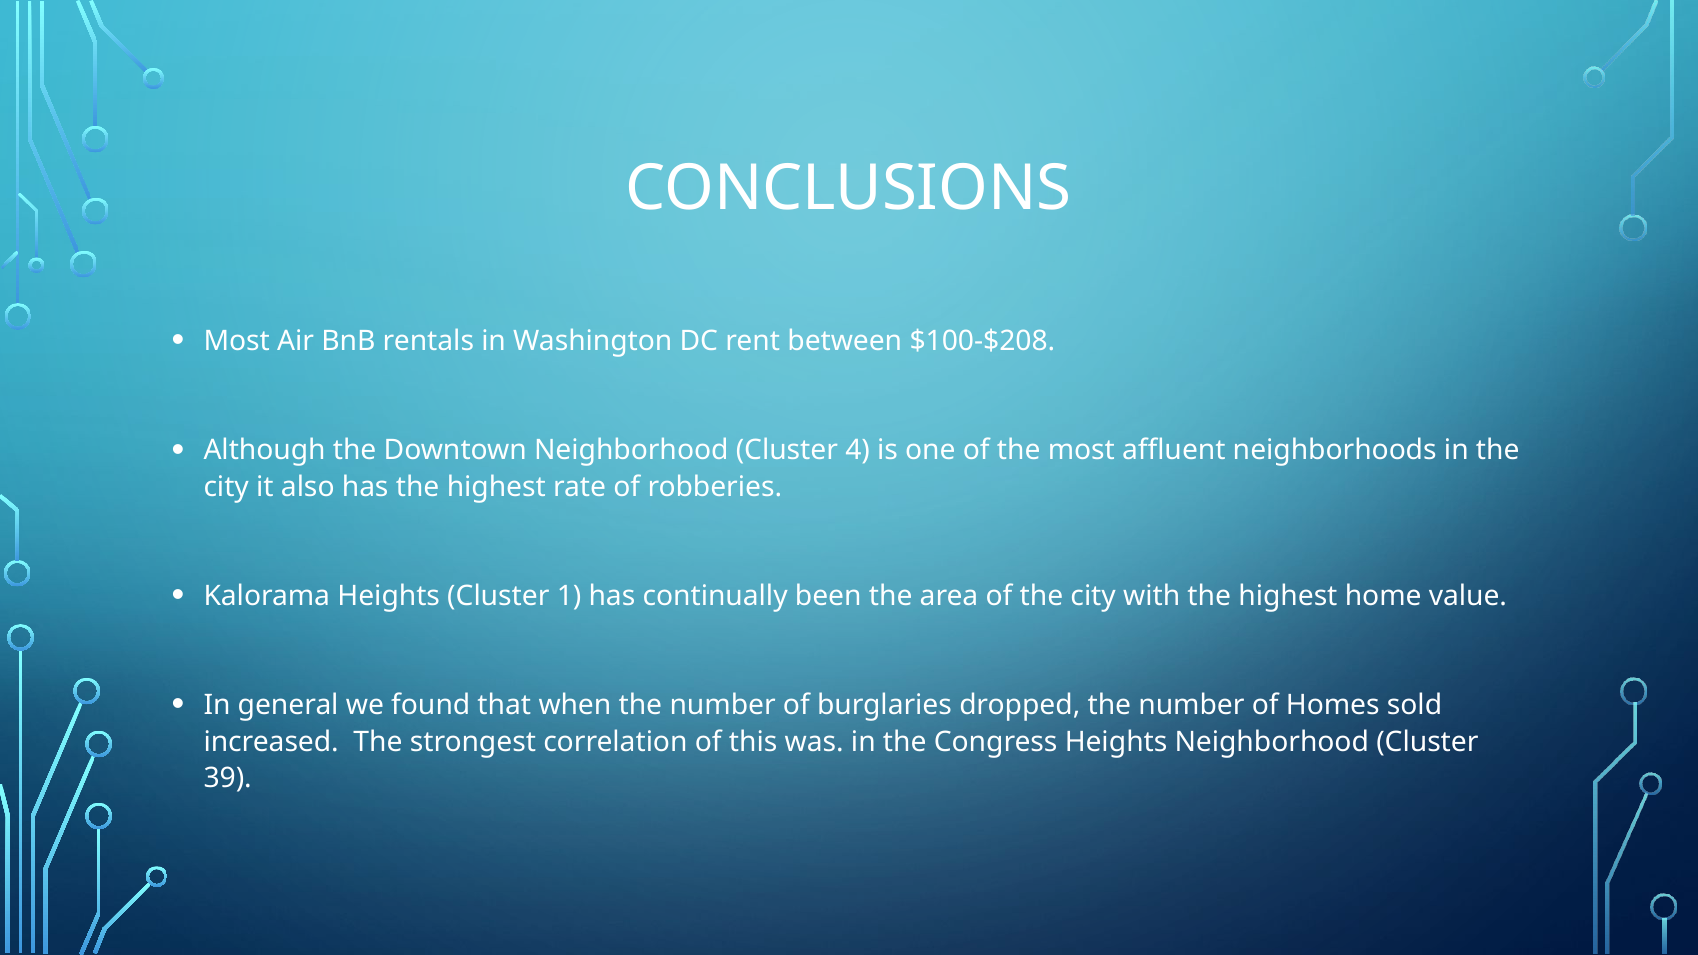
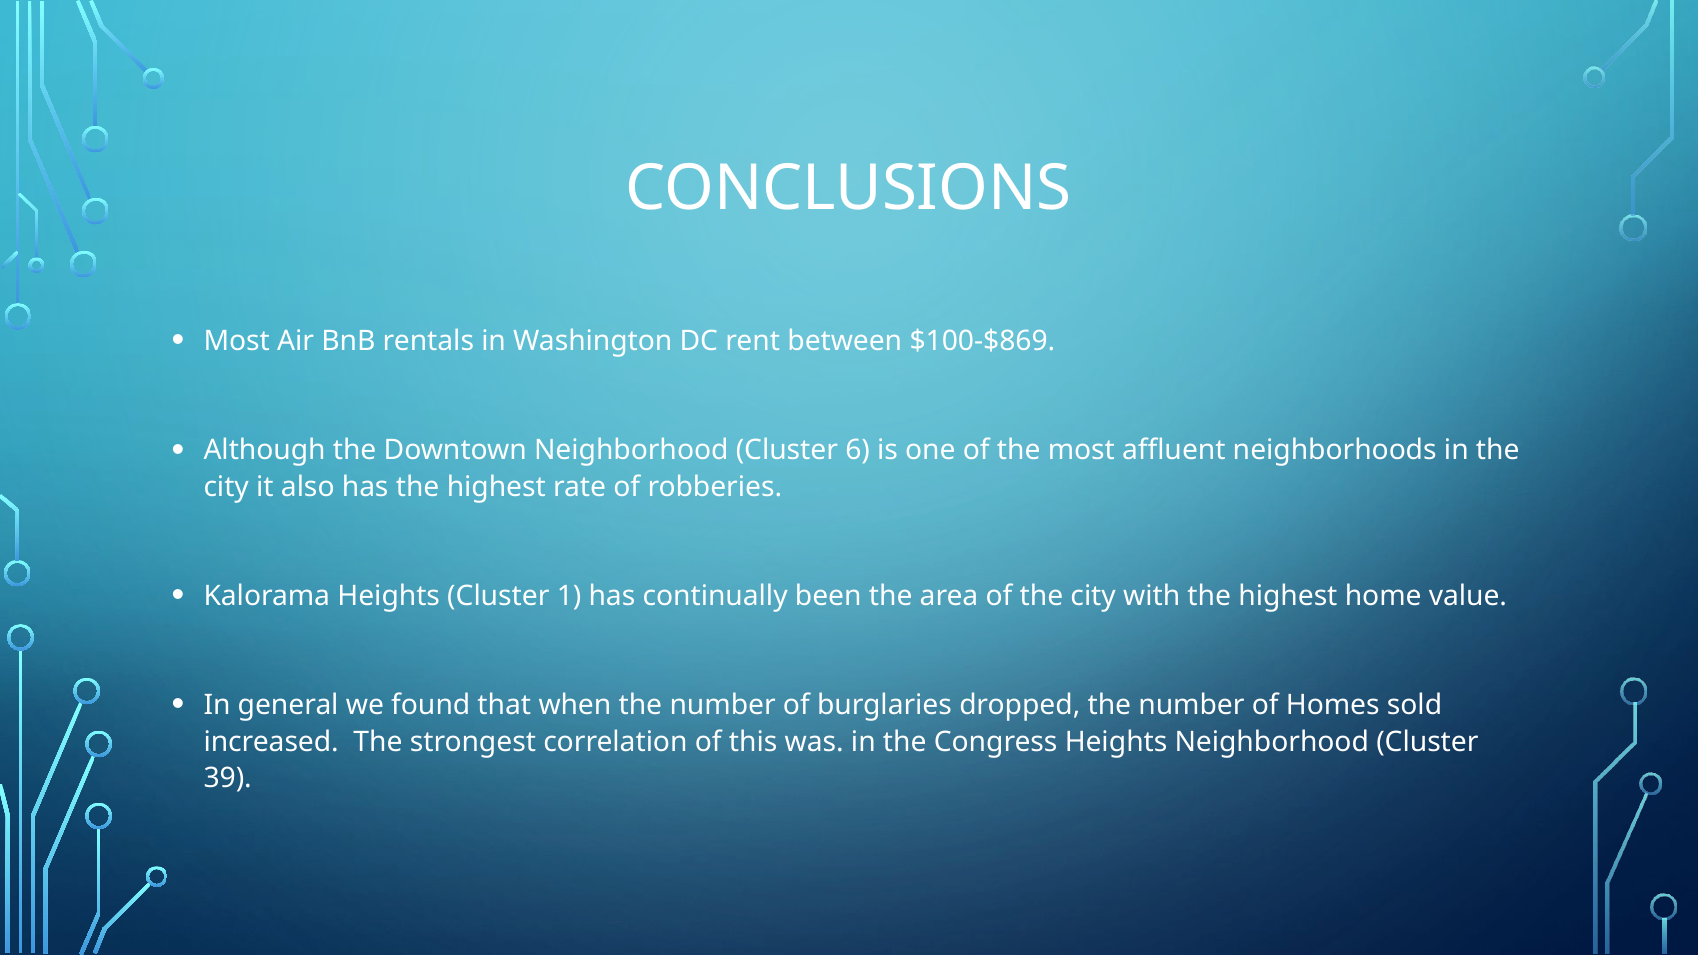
$100-$208: $100-$208 -> $100-$869
4: 4 -> 6
